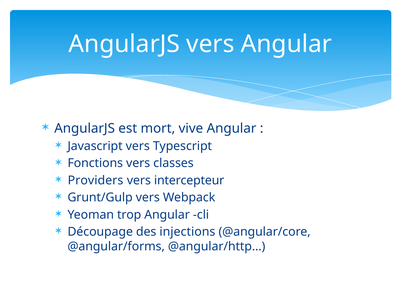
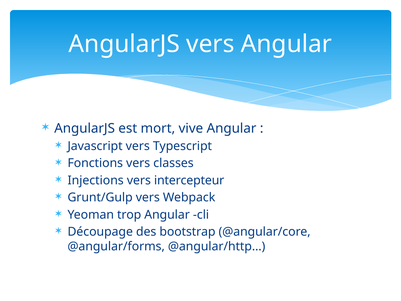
Providers: Providers -> Injections
injections: injections -> bootstrap
